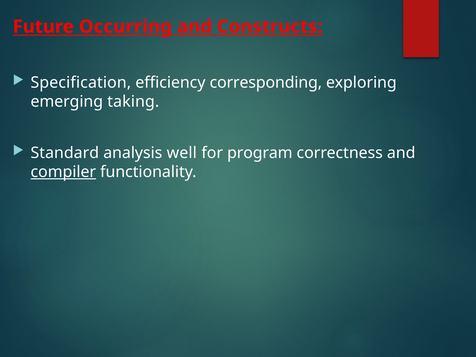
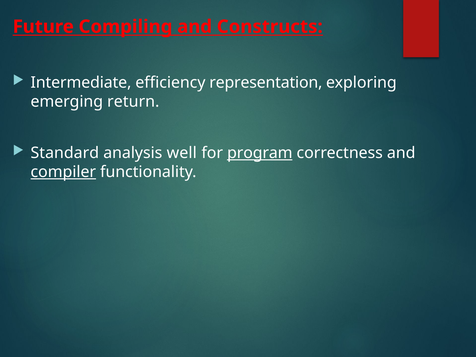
Occurring: Occurring -> Compiling
Specification: Specification -> Intermediate
corresponding: corresponding -> representation
taking: taking -> return
program underline: none -> present
